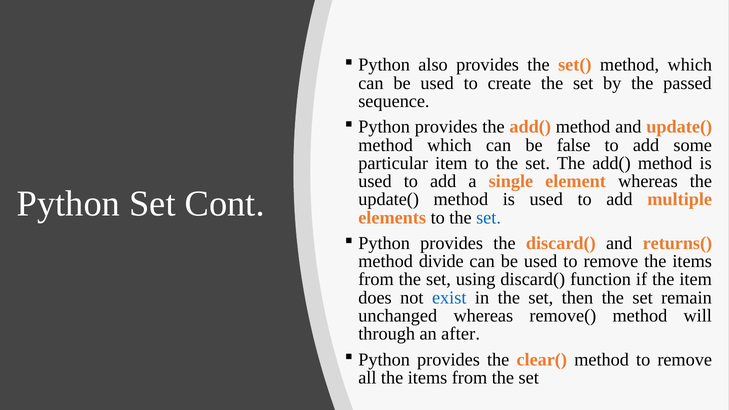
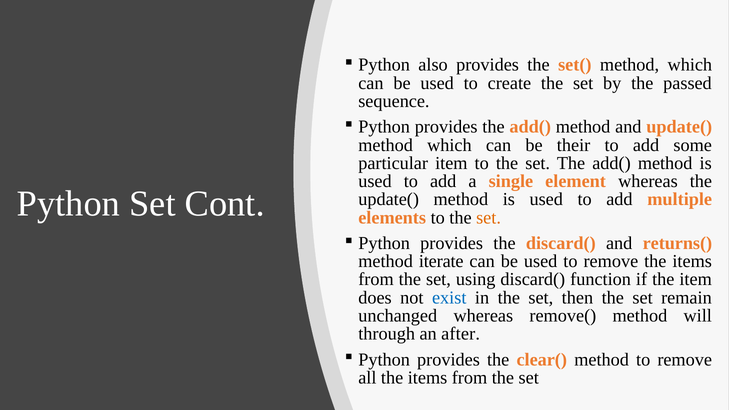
false: false -> their
set at (489, 218) colour: blue -> orange
divide: divide -> iterate
